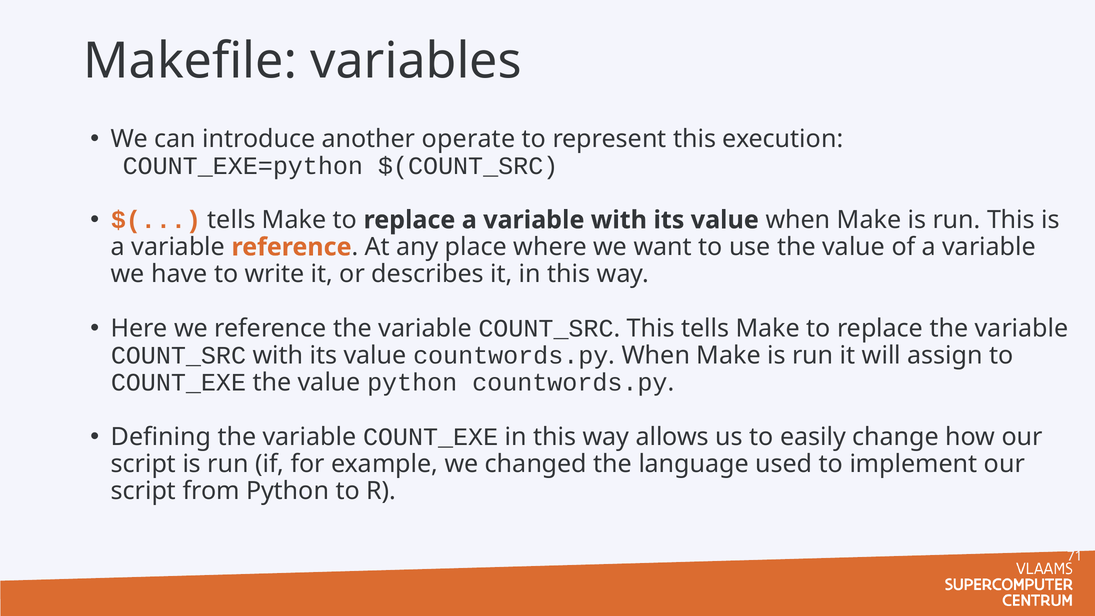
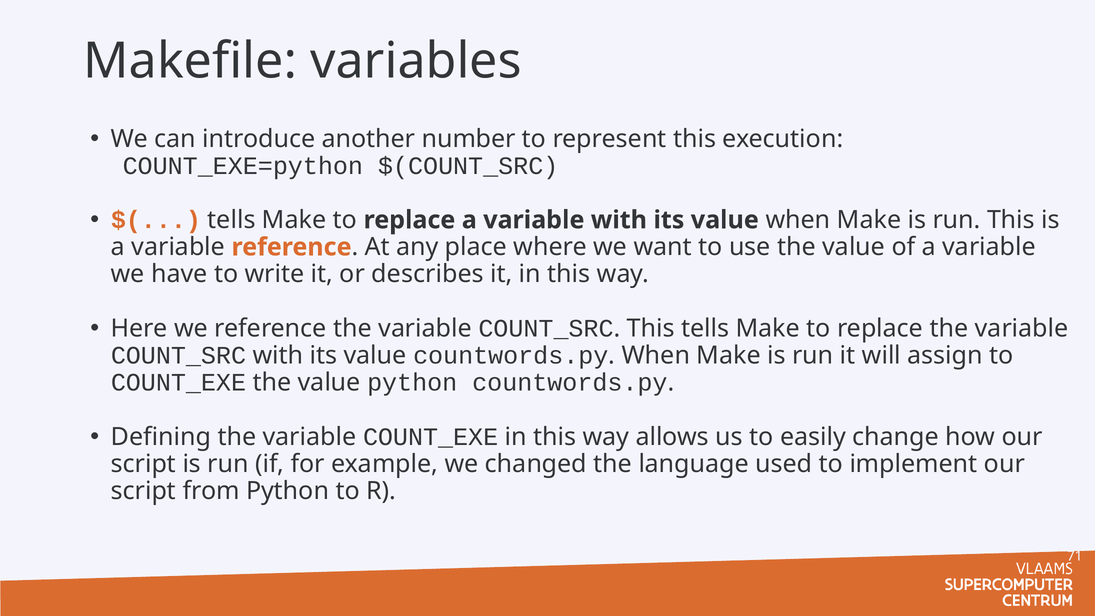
operate: operate -> number
